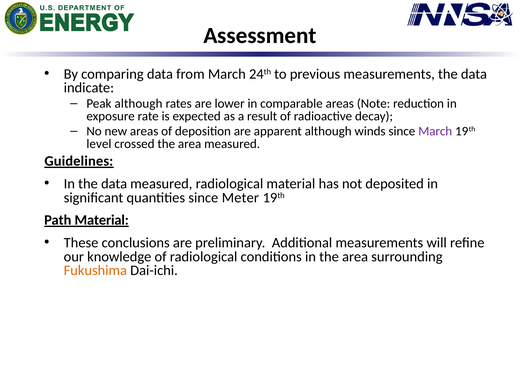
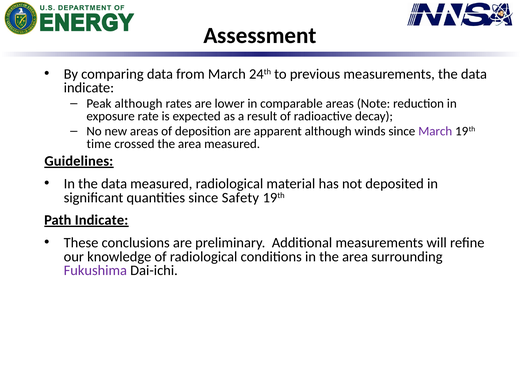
level: level -> time
Meter: Meter -> Safety
Path Material: Material -> Indicate
Fukushima colour: orange -> purple
